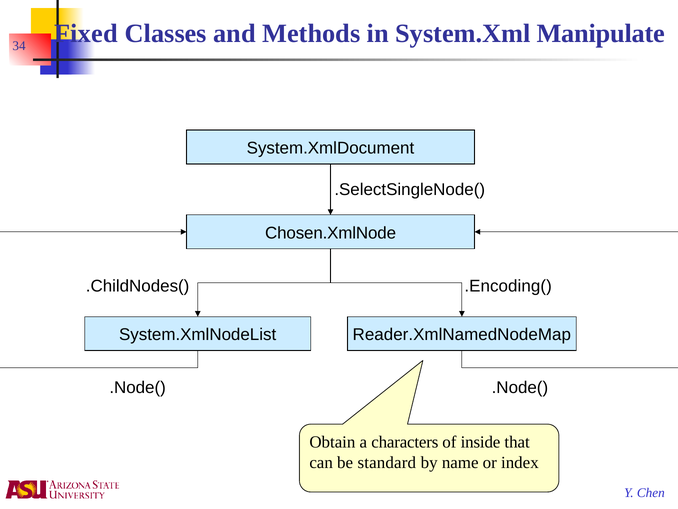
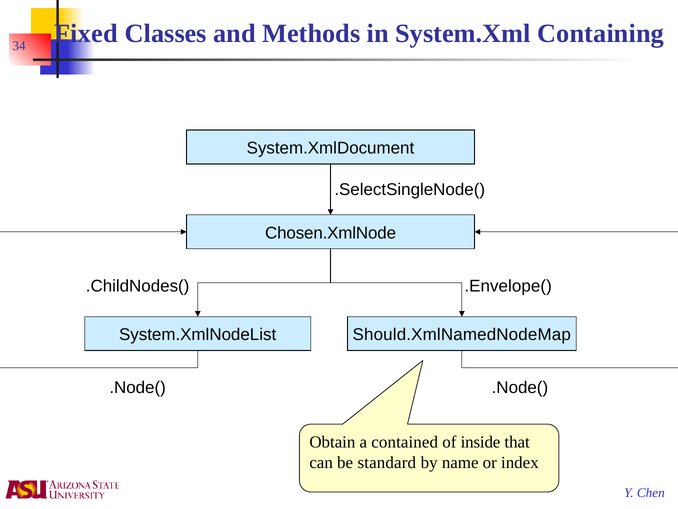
Manipulate: Manipulate -> Containing
.Encoding(: .Encoding( -> .Envelope(
Reader.XmlNamedNodeMap: Reader.XmlNamedNodeMap -> Should.XmlNamedNodeMap
characters: characters -> contained
